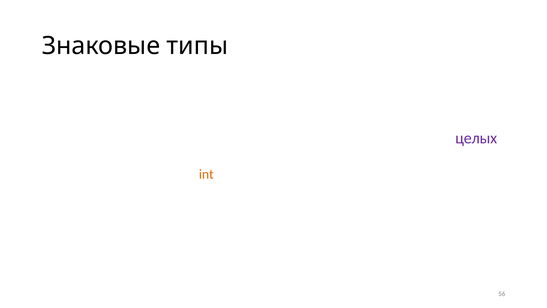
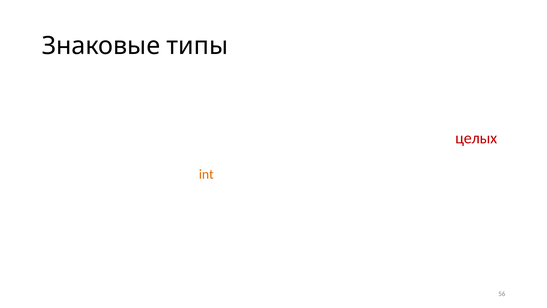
целых colour: purple -> red
